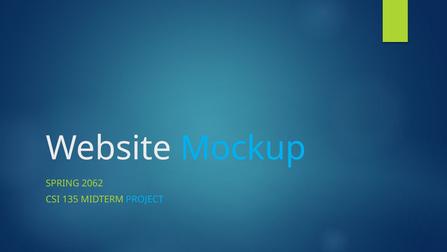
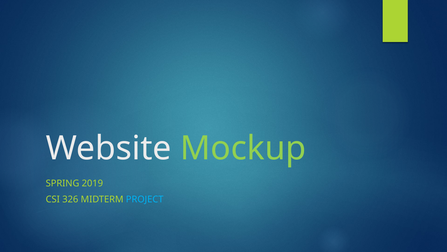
Mockup colour: light blue -> light green
2062: 2062 -> 2019
135: 135 -> 326
